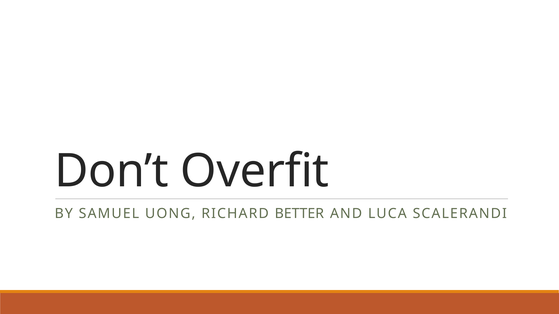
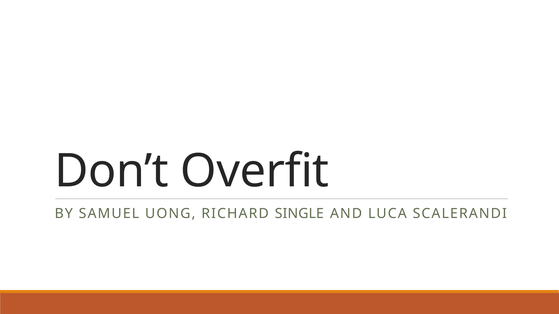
BETTER: BETTER -> SINGLE
